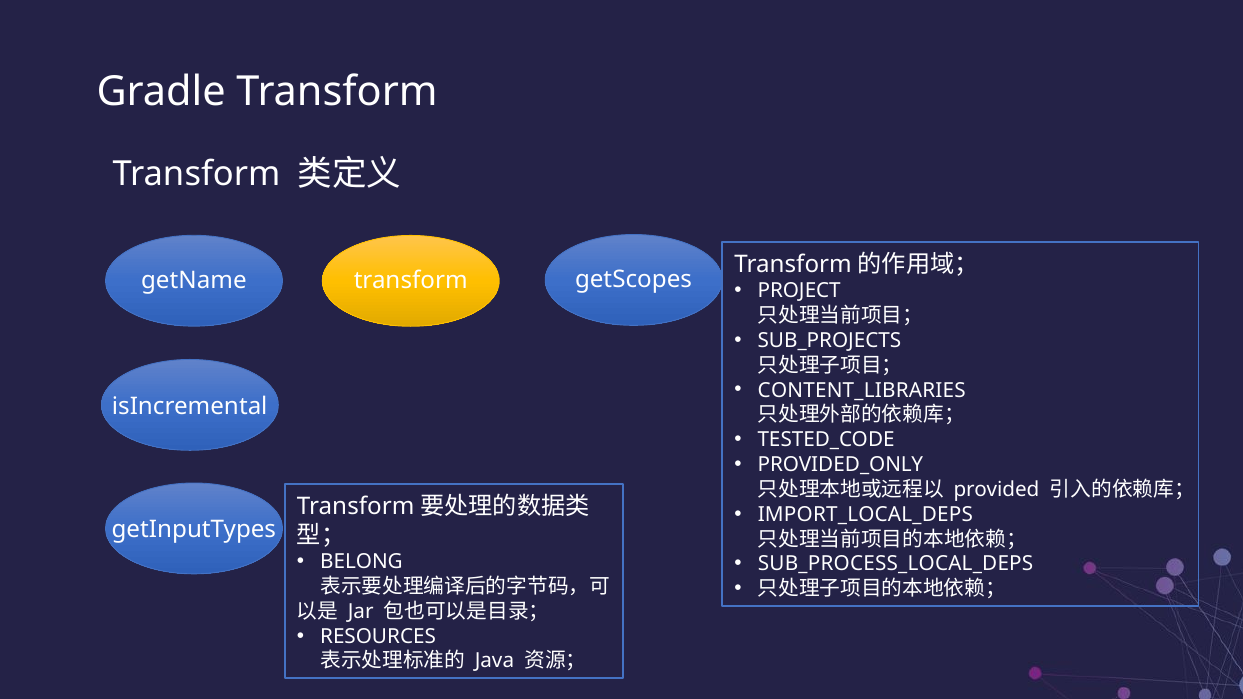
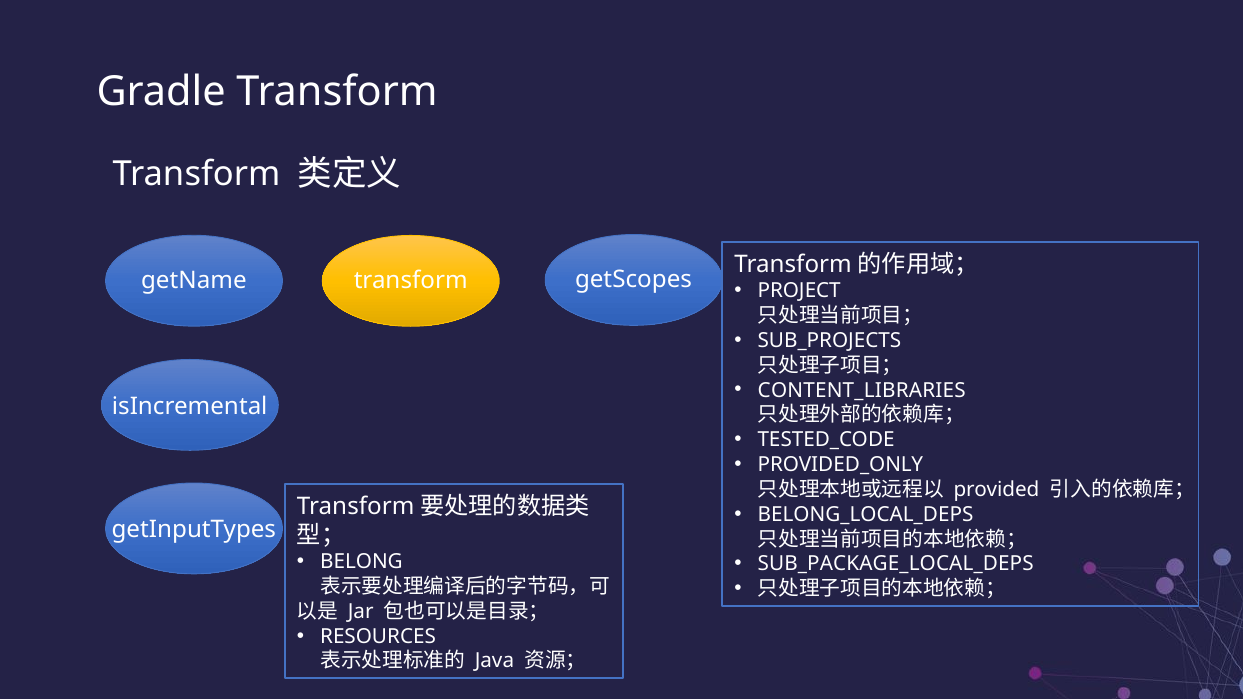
IMPORT_LOCAL_DEPS: IMPORT_LOCAL_DEPS -> BELONG_LOCAL_DEPS
SUB_PROCESS_LOCAL_DEPS: SUB_PROCESS_LOCAL_DEPS -> SUB_PACKAGE_LOCAL_DEPS
